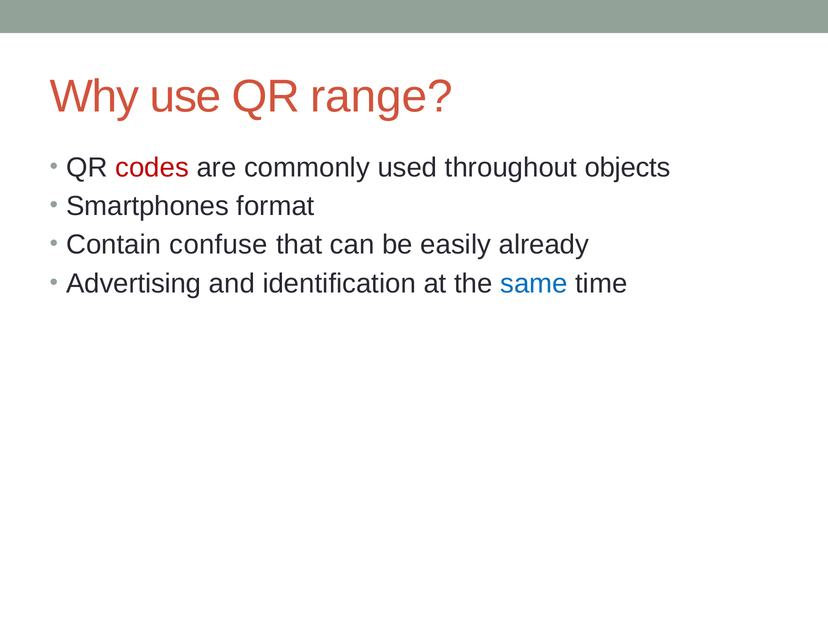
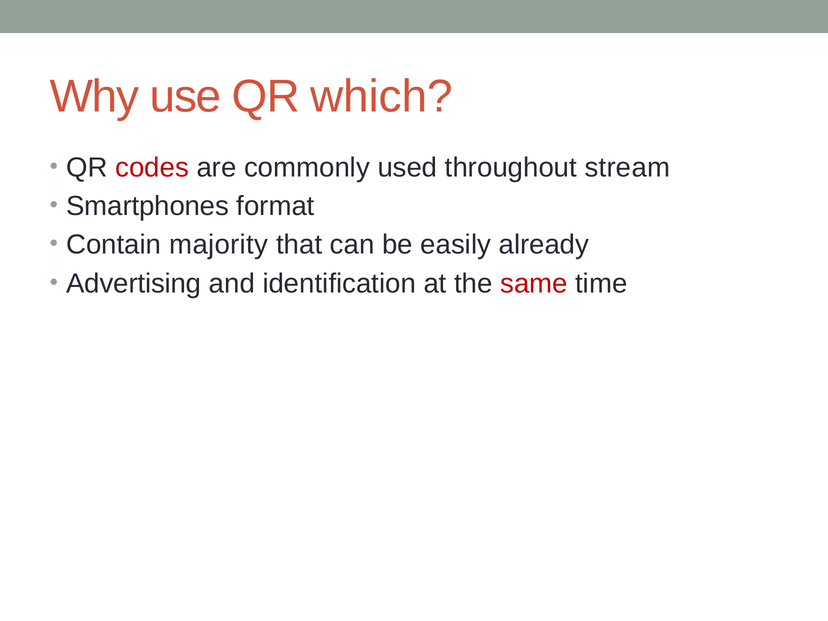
range: range -> which
objects: objects -> stream
confuse: confuse -> majority
same colour: blue -> red
